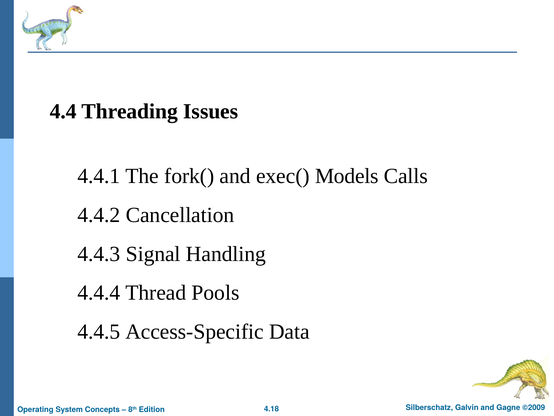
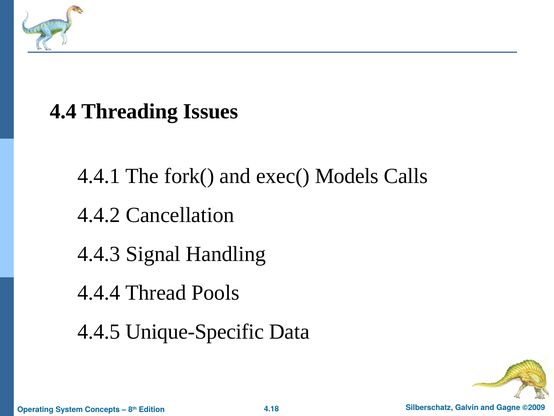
Access-Specific: Access-Specific -> Unique-Specific
